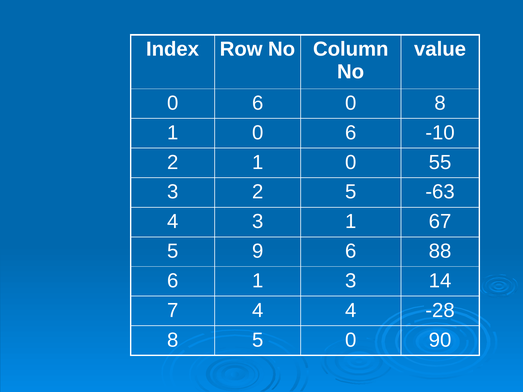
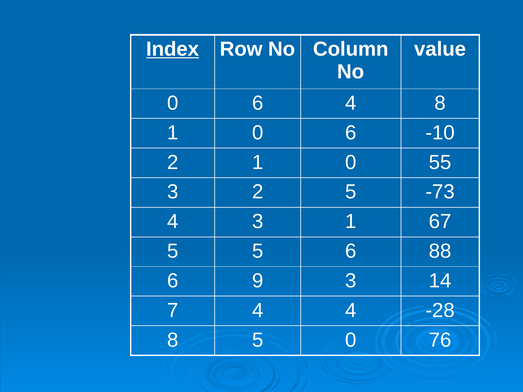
Index underline: none -> present
6 0: 0 -> 4
-63: -63 -> -73
5 9: 9 -> 5
6 1: 1 -> 9
90: 90 -> 76
